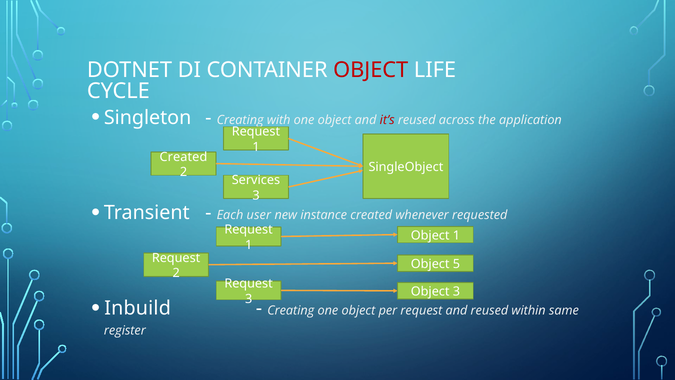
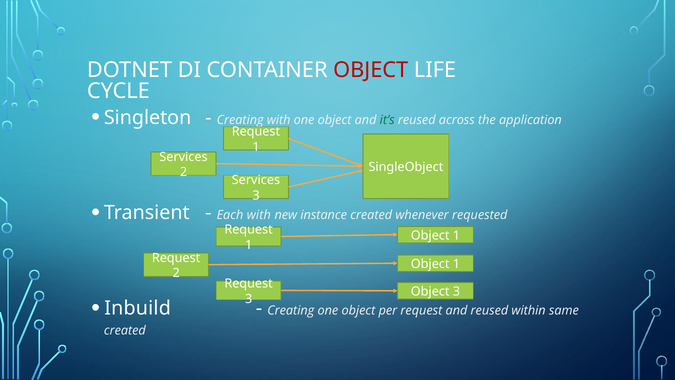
it’s colour: red -> green
Created at (183, 157): Created -> Services
Each user: user -> with
5 at (456, 264): 5 -> 1
register at (125, 330): register -> created
